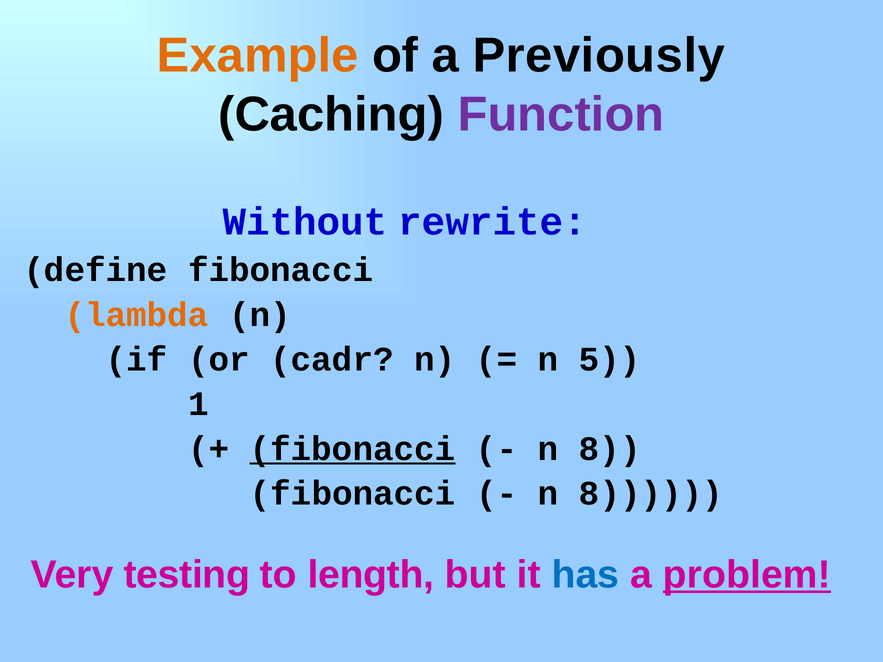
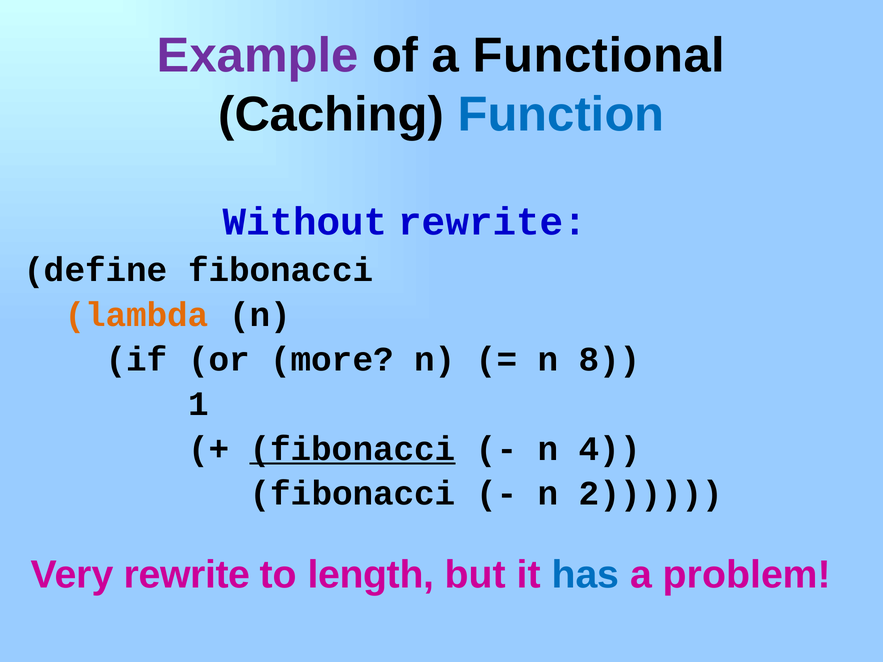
Example colour: orange -> purple
Previously: Previously -> Functional
Function colour: purple -> blue
cadr: cadr -> more
5: 5 -> 8
8 at (610, 449): 8 -> 4
8 at (651, 494): 8 -> 2
Very testing: testing -> rewrite
problem underline: present -> none
